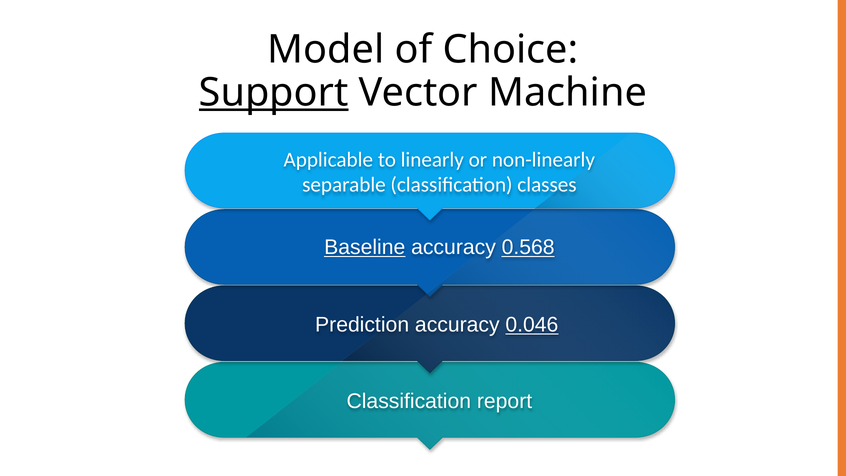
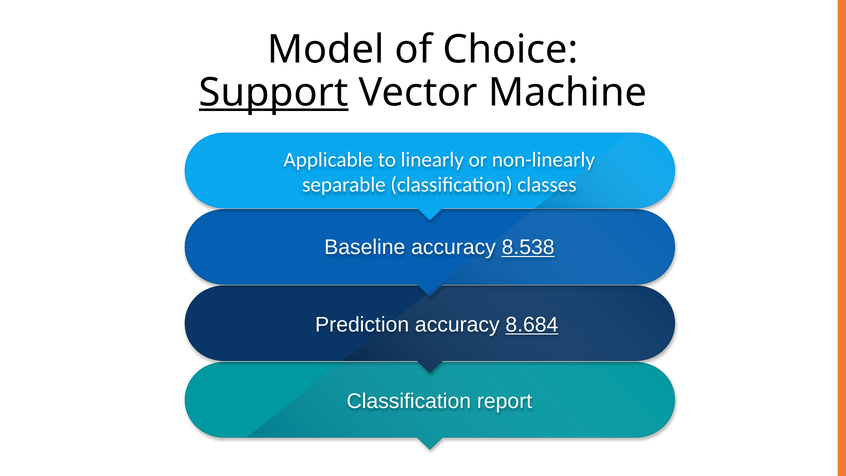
Baseline underline: present -> none
0.568: 0.568 -> 8.538
0.046: 0.046 -> 8.684
